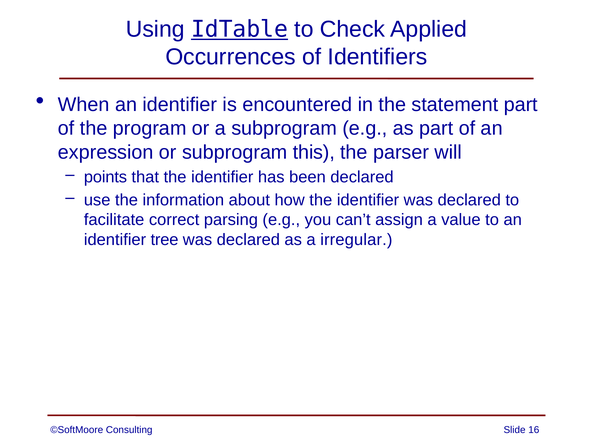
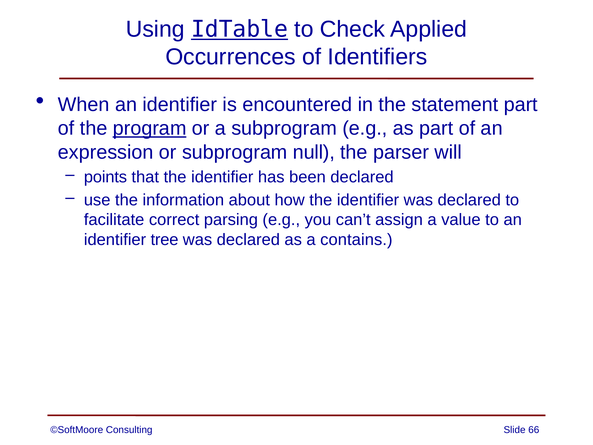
program underline: none -> present
this: this -> null
irregular: irregular -> contains
16: 16 -> 66
